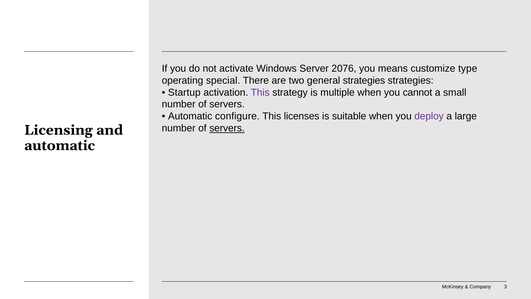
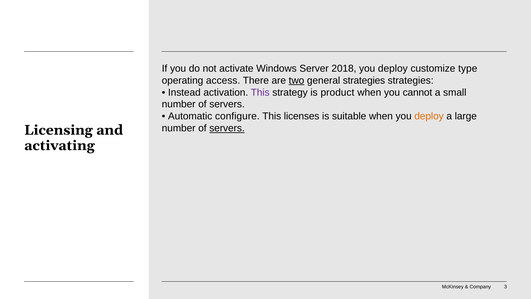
2076: 2076 -> 2018
means at (393, 68): means -> deploy
special: special -> access
two underline: none -> present
Startup: Startup -> Instead
multiple: multiple -> product
deploy at (429, 116) colour: purple -> orange
automatic at (60, 145): automatic -> activating
